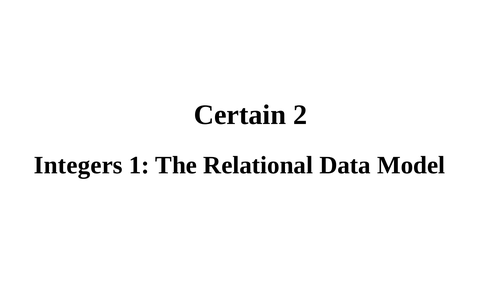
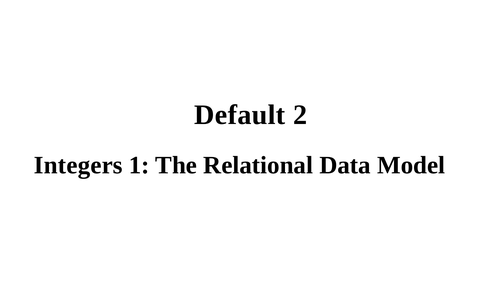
Certain: Certain -> Default
